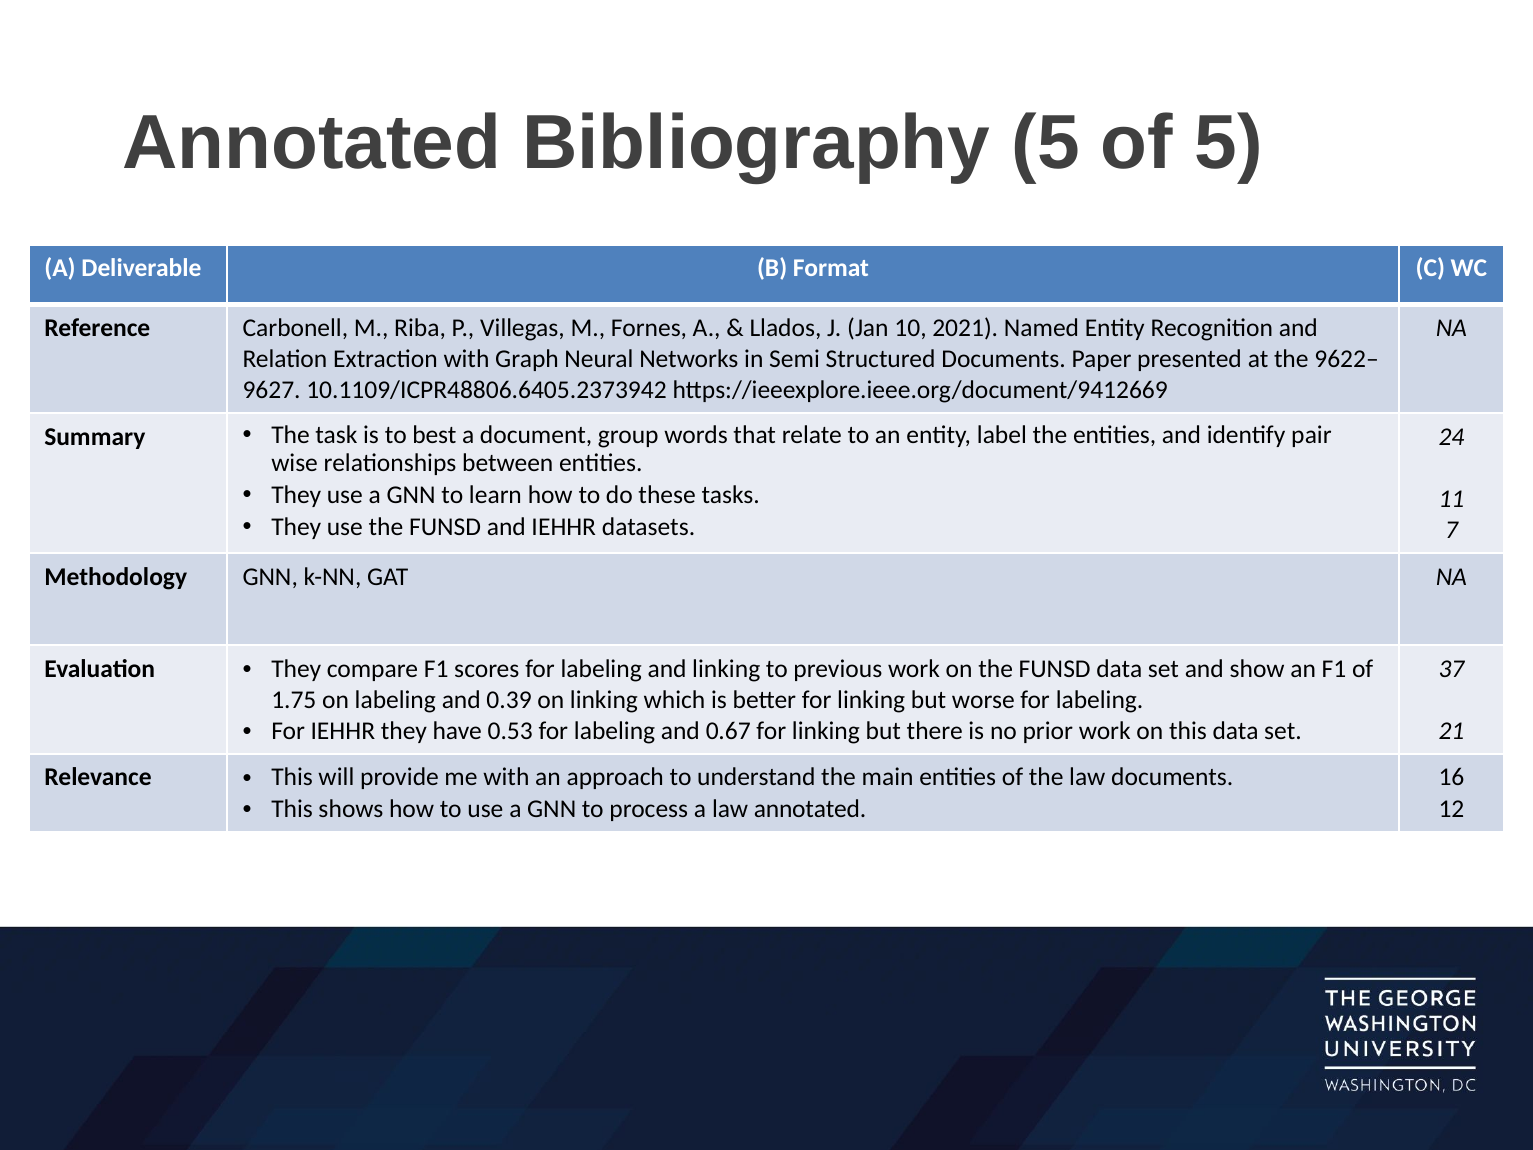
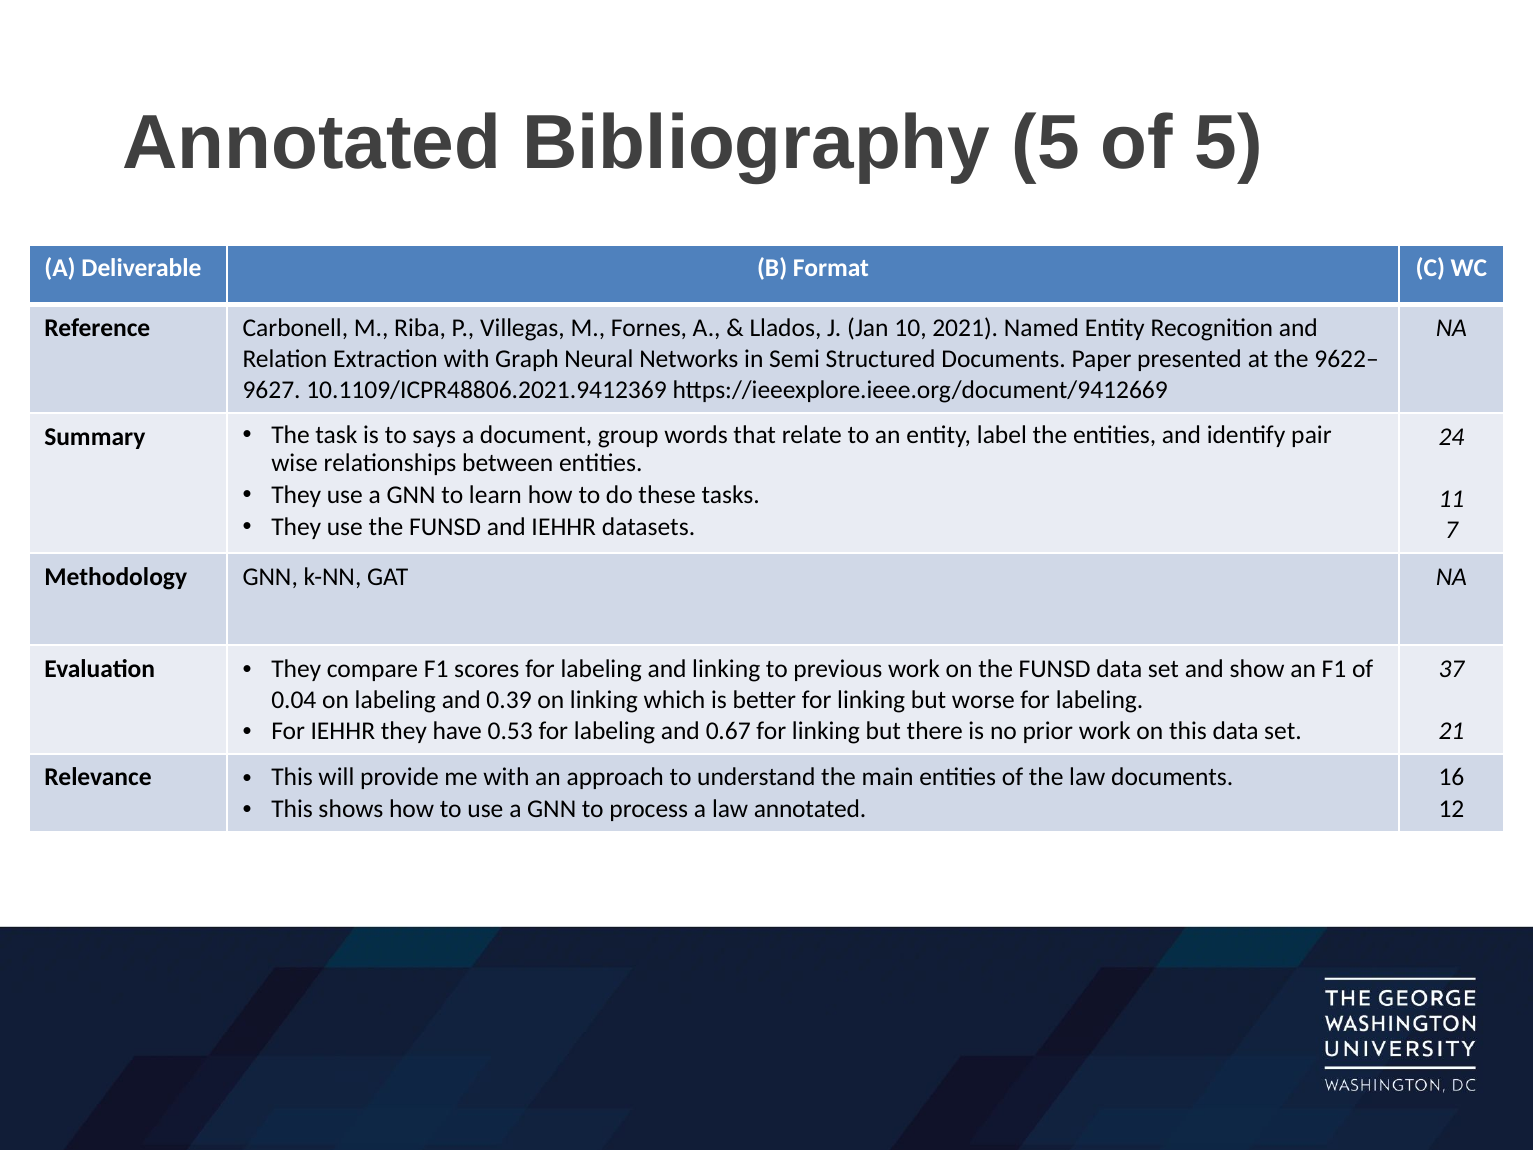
10.1109/ICPR48806.6405.2373942: 10.1109/ICPR48806.6405.2373942 -> 10.1109/ICPR48806.2021.9412369
best: best -> says
1.75: 1.75 -> 0.04
